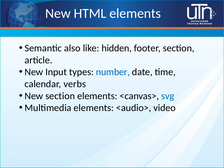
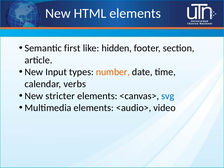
also: also -> first
number colour: blue -> orange
New section: section -> stricter
